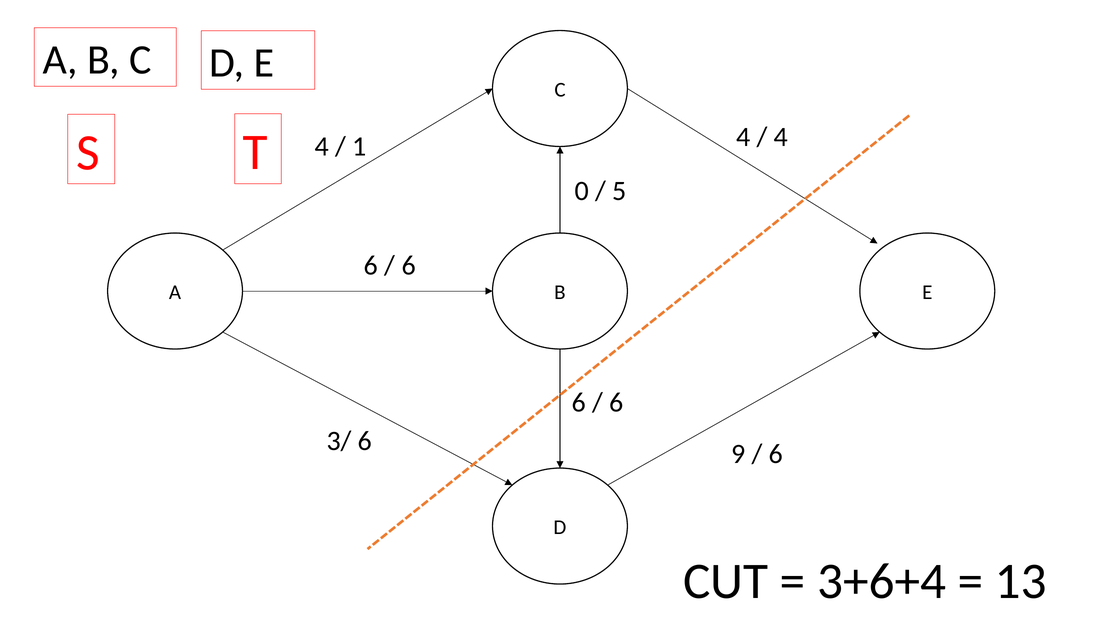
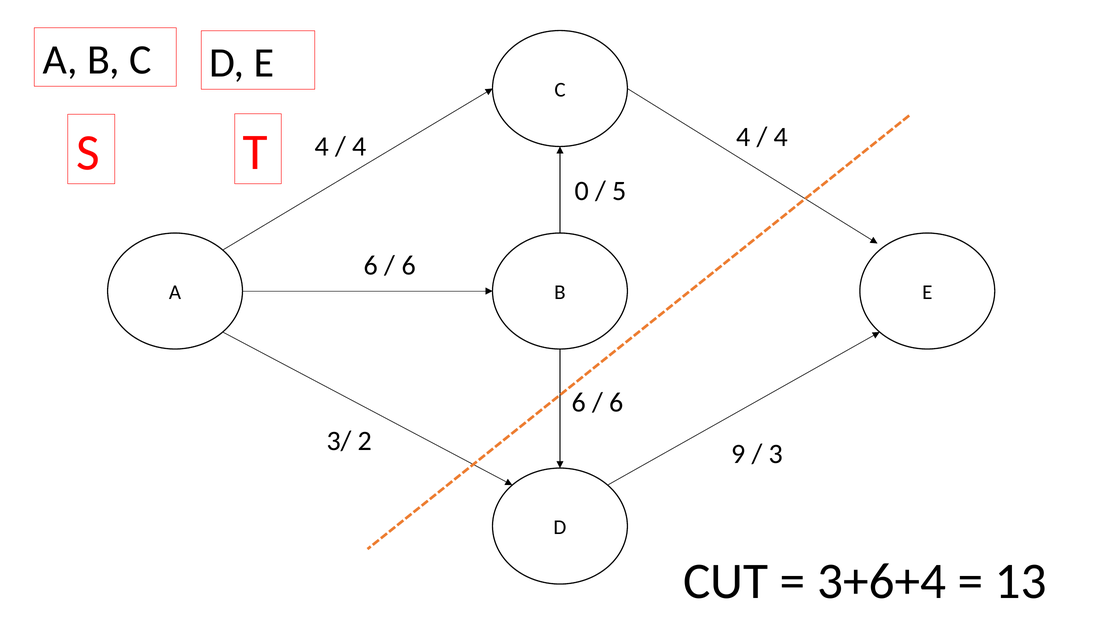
1 at (359, 147): 1 -> 4
3/ 6: 6 -> 2
6 at (776, 454): 6 -> 3
